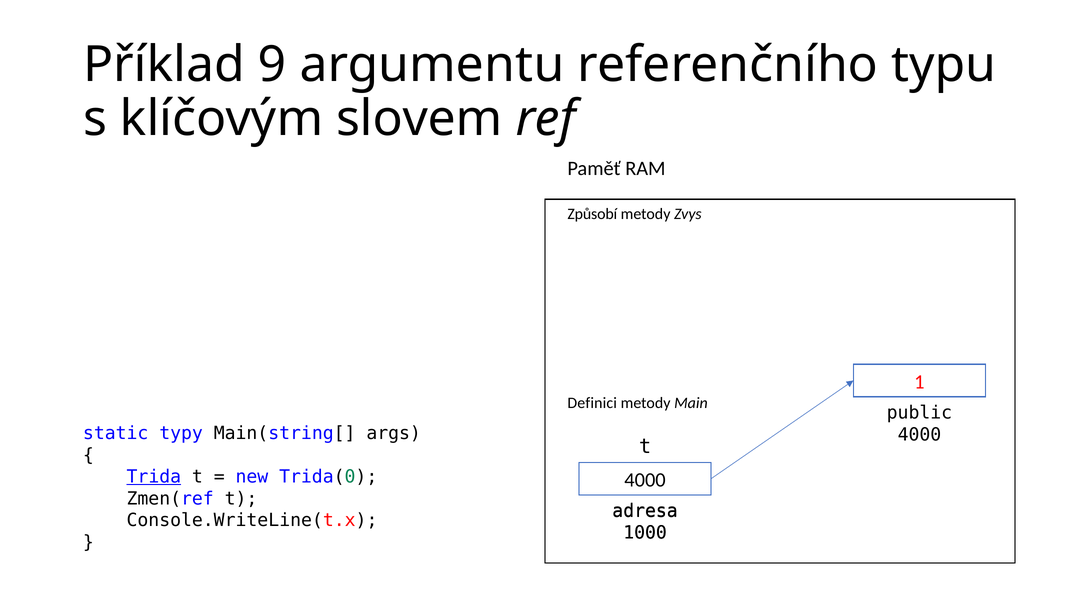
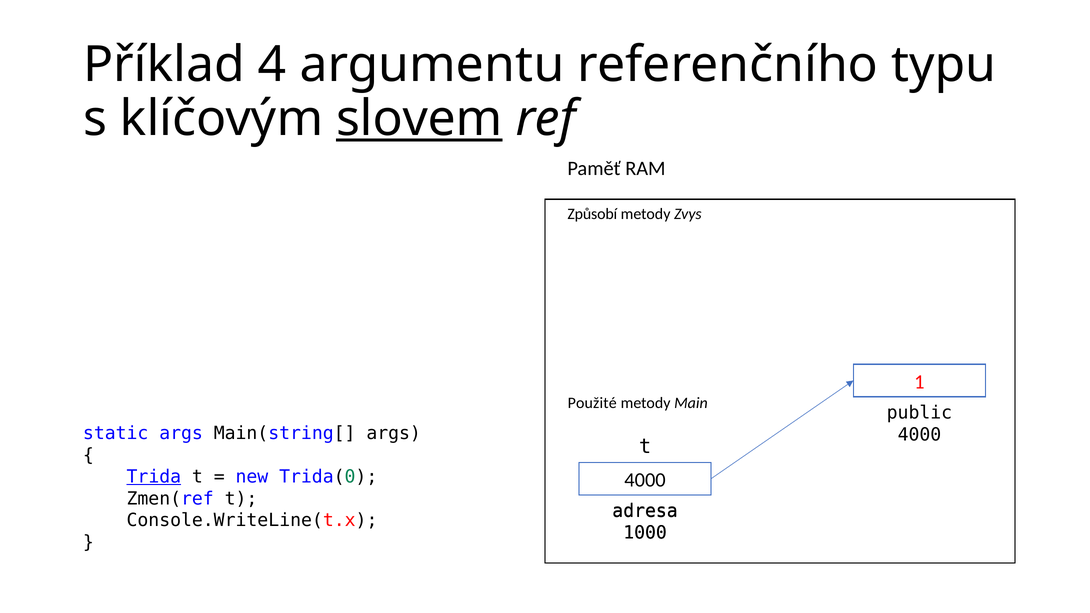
9: 9 -> 4
slovem underline: none -> present
Definici: Definici -> Použité
static typy: typy -> args
